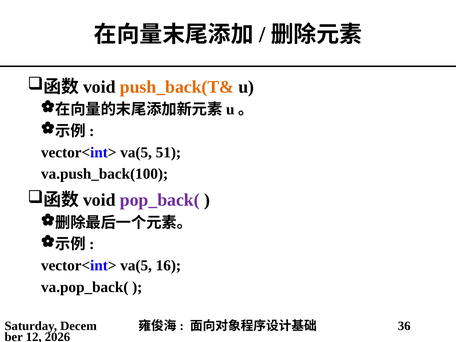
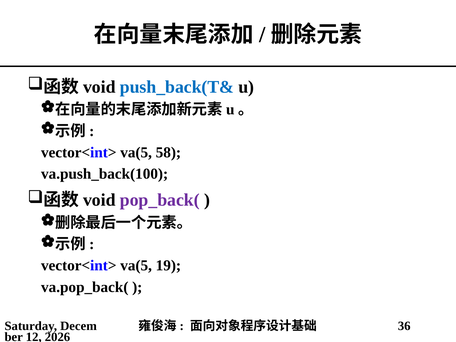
push_back(T& colour: orange -> blue
51: 51 -> 58
16: 16 -> 19
